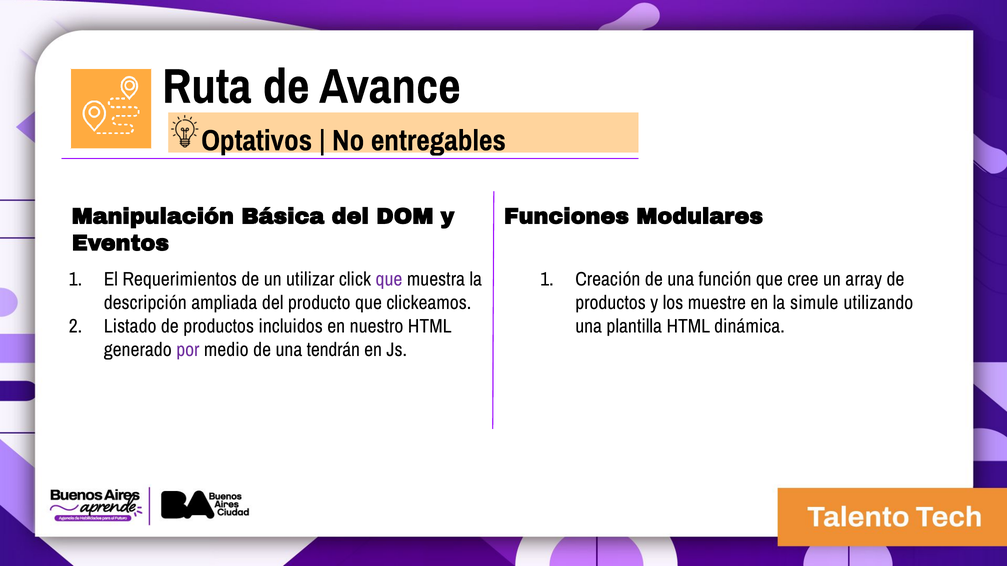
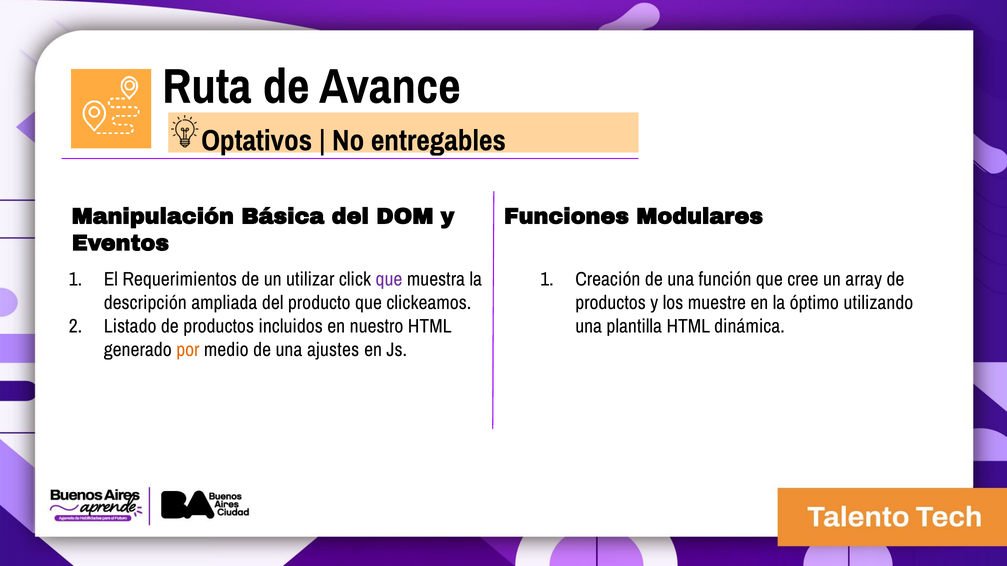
simule: simule -> óptimo
por colour: purple -> orange
tendrán: tendrán -> ajustes
